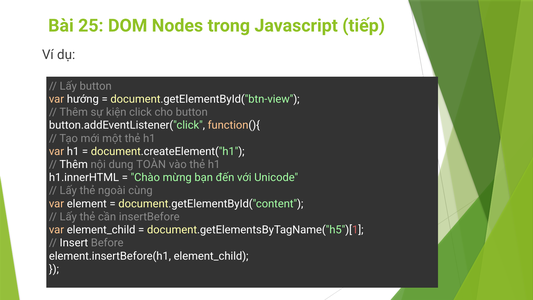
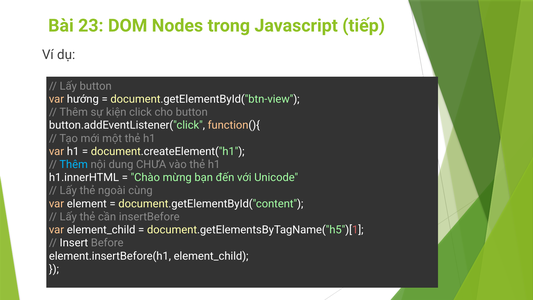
25: 25 -> 23
Thêm at (74, 164) colour: white -> light blue
TOÀN: TOÀN -> CHƯA
